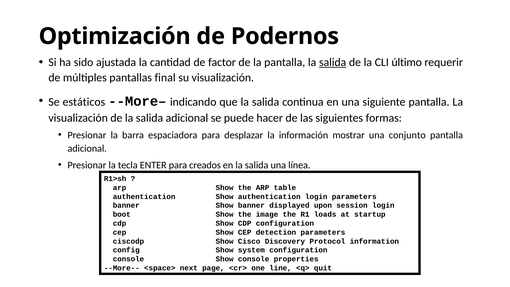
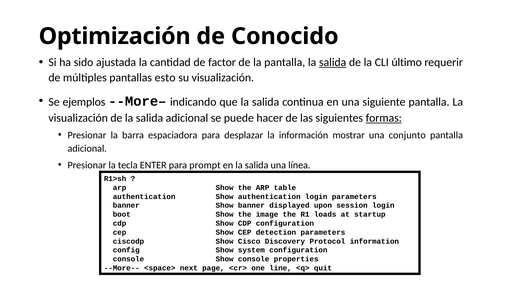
Podernos: Podernos -> Conocido
final: final -> esto
estáticos: estáticos -> ejemplos
formas underline: none -> present
creados: creados -> prompt
